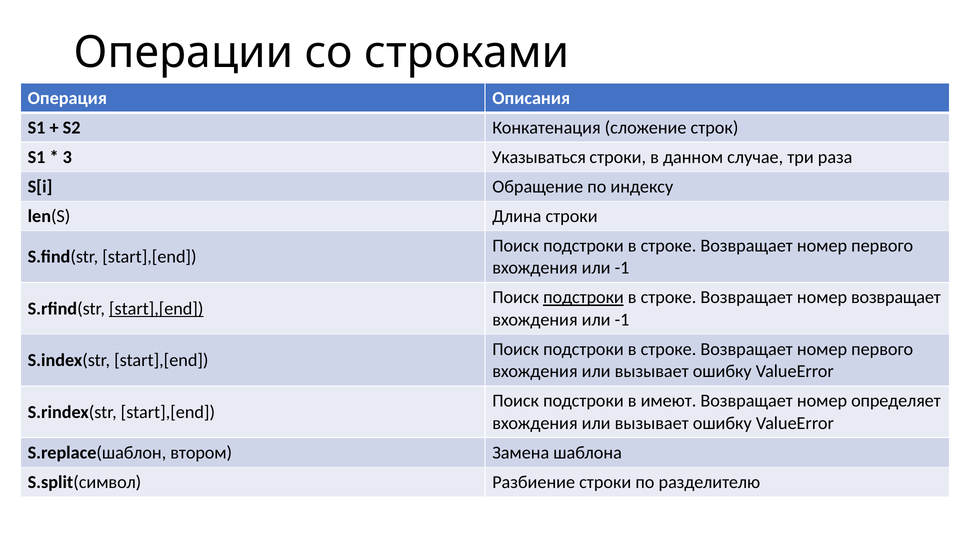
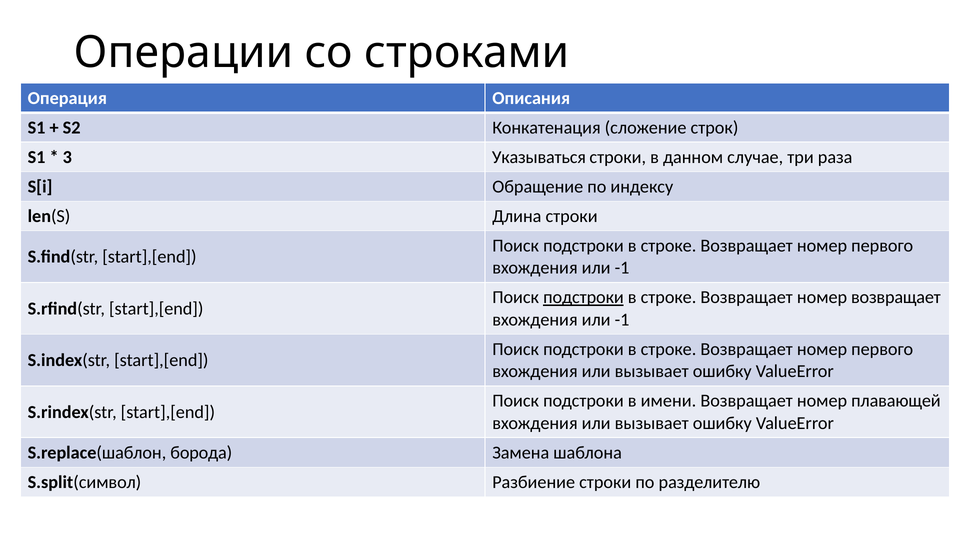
start],[end at (156, 308) underline: present -> none
имеют: имеют -> имени
определяет: определяет -> плавающей
втором: втором -> борода
